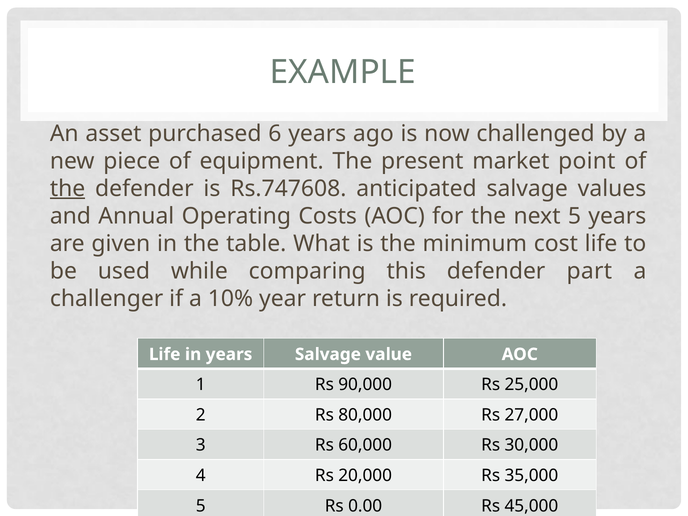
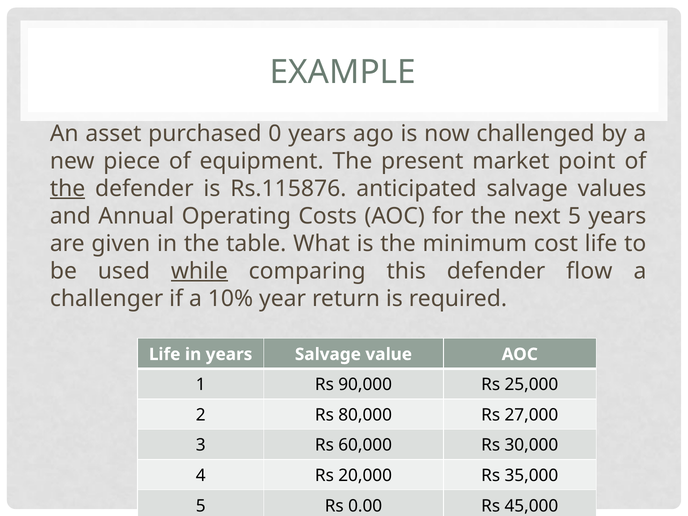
6: 6 -> 0
Rs.747608: Rs.747608 -> Rs.115876
while underline: none -> present
part: part -> flow
